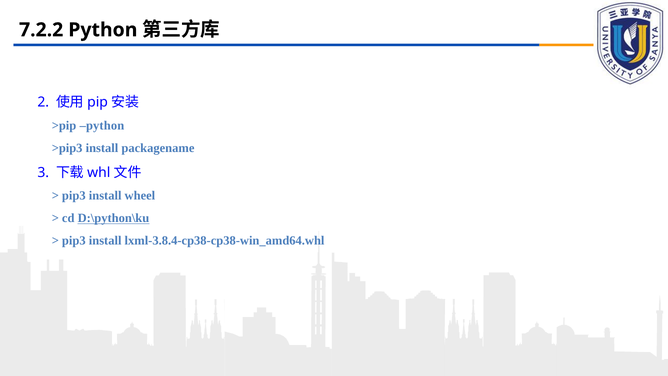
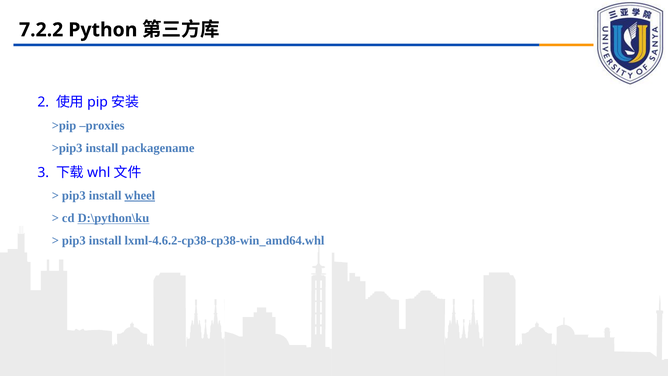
>pip python: python -> proxies
wheel underline: none -> present
lxml‑3.8.4‑cp38‑cp38‑win_amd64.whl: lxml‑3.8.4‑cp38‑cp38‑win_amd64.whl -> lxml‑4.6.2‑cp38‑cp38‑win_amd64.whl
